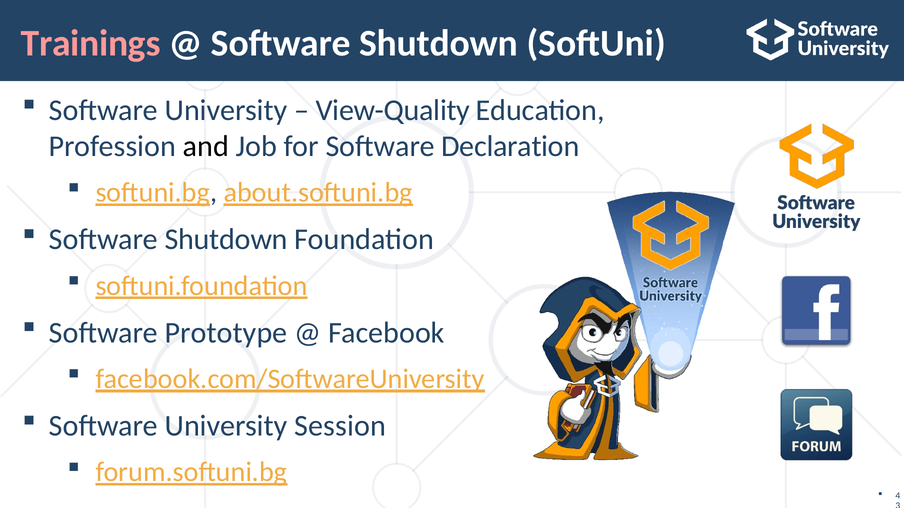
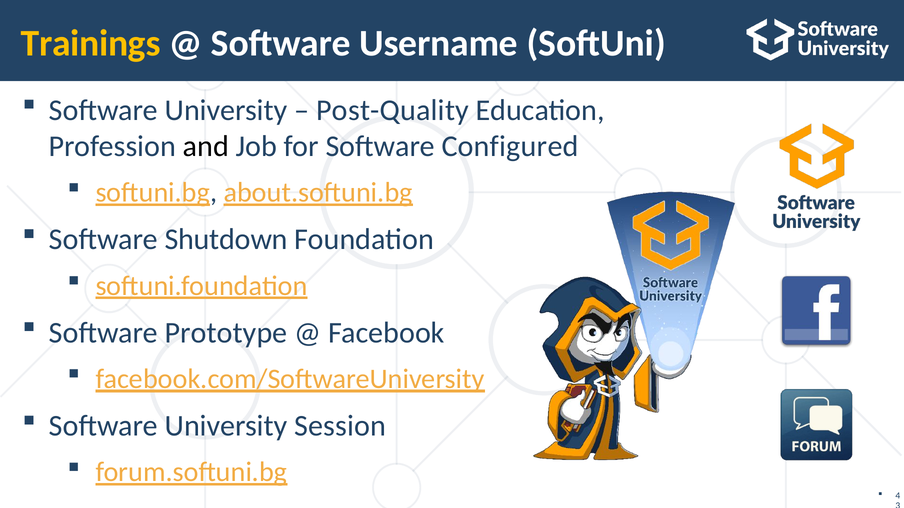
Trainings colour: pink -> yellow
Shutdown at (439, 43): Shutdown -> Username
View-Quality: View-Quality -> Post-Quality
Declaration: Declaration -> Configured
